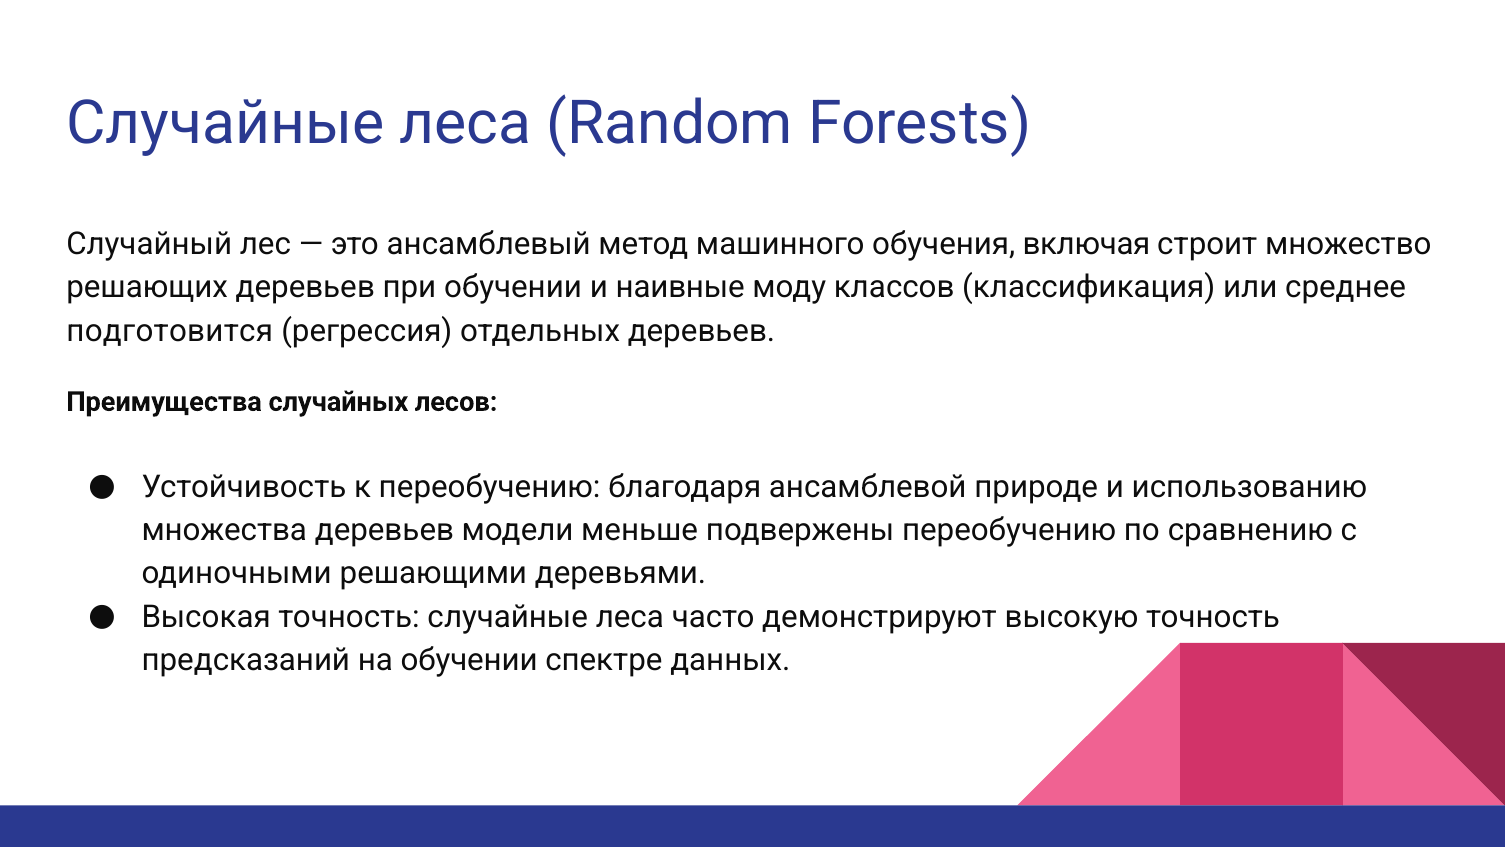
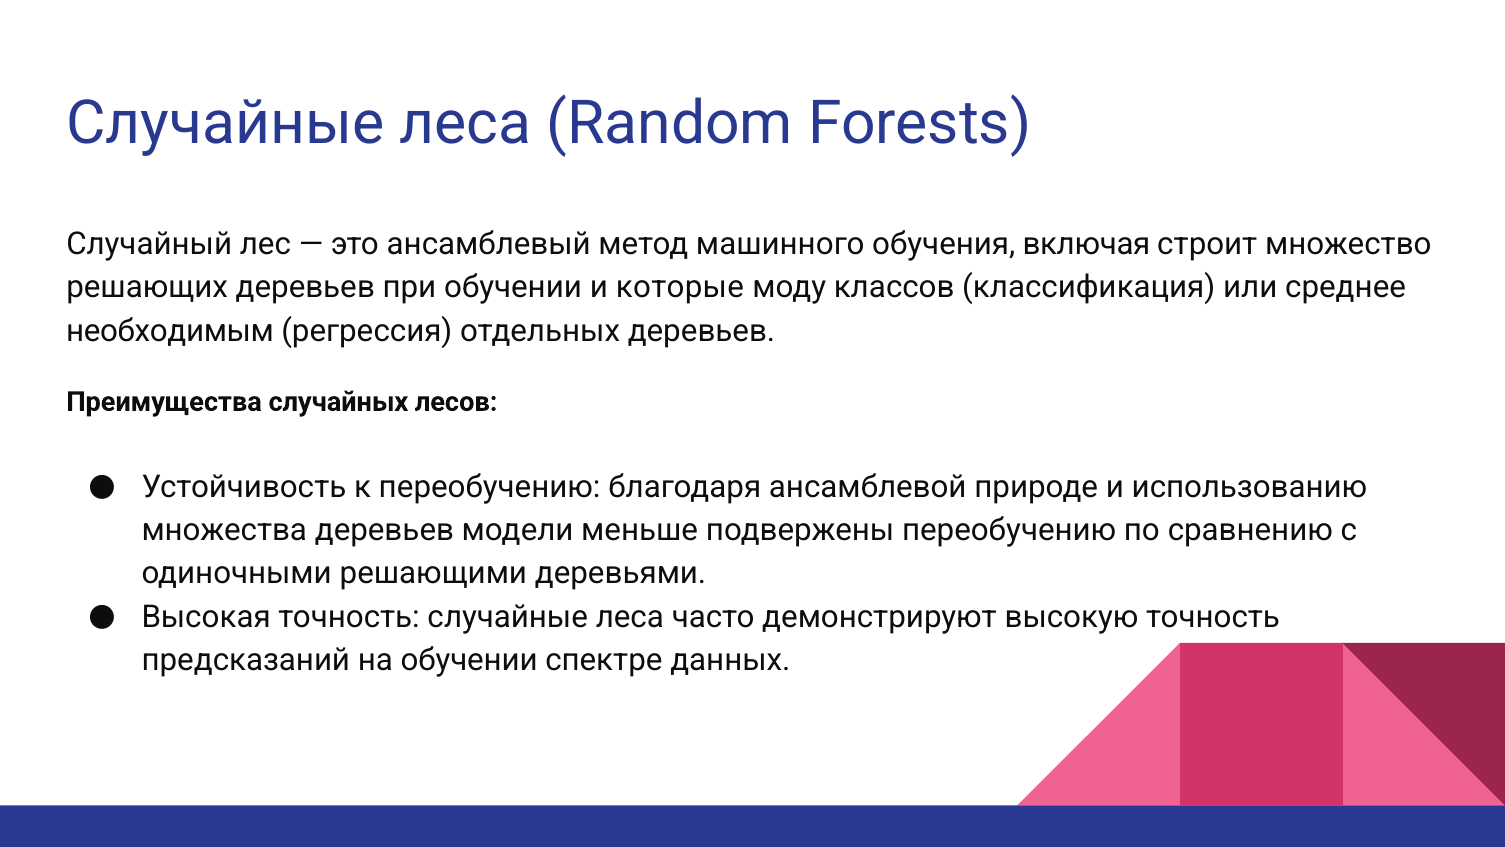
наивные: наивные -> которые
подготовится: подготовится -> необходимым
